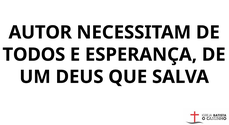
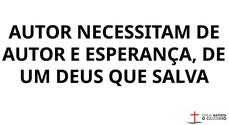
TODOS at (34, 54): TODOS -> AUTOR
